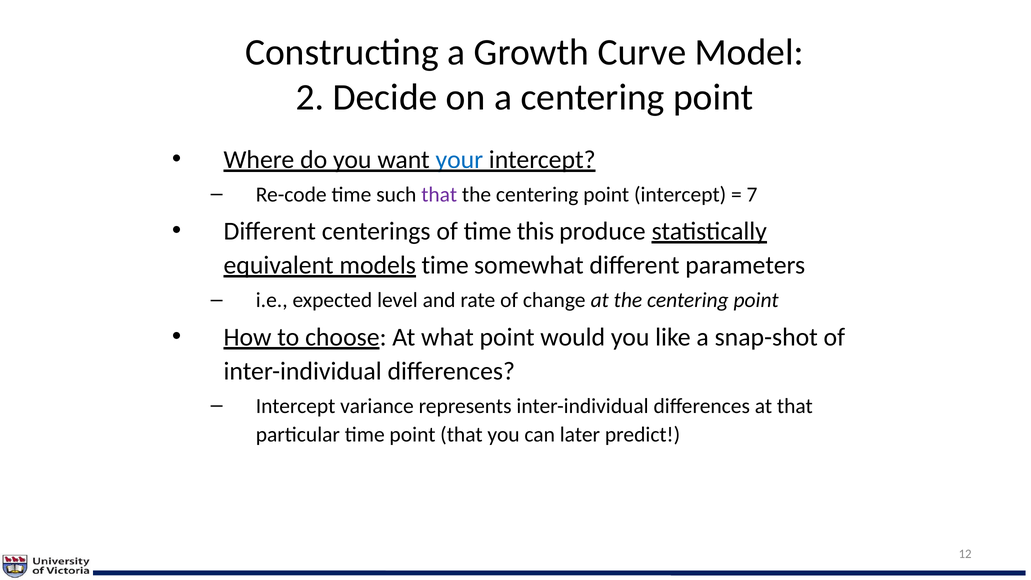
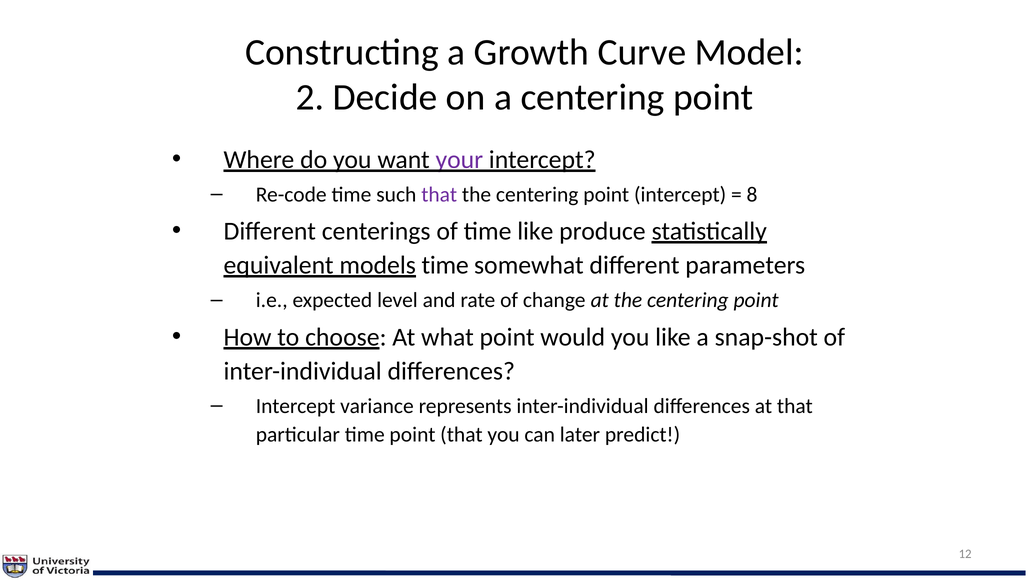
your colour: blue -> purple
7: 7 -> 8
time this: this -> like
